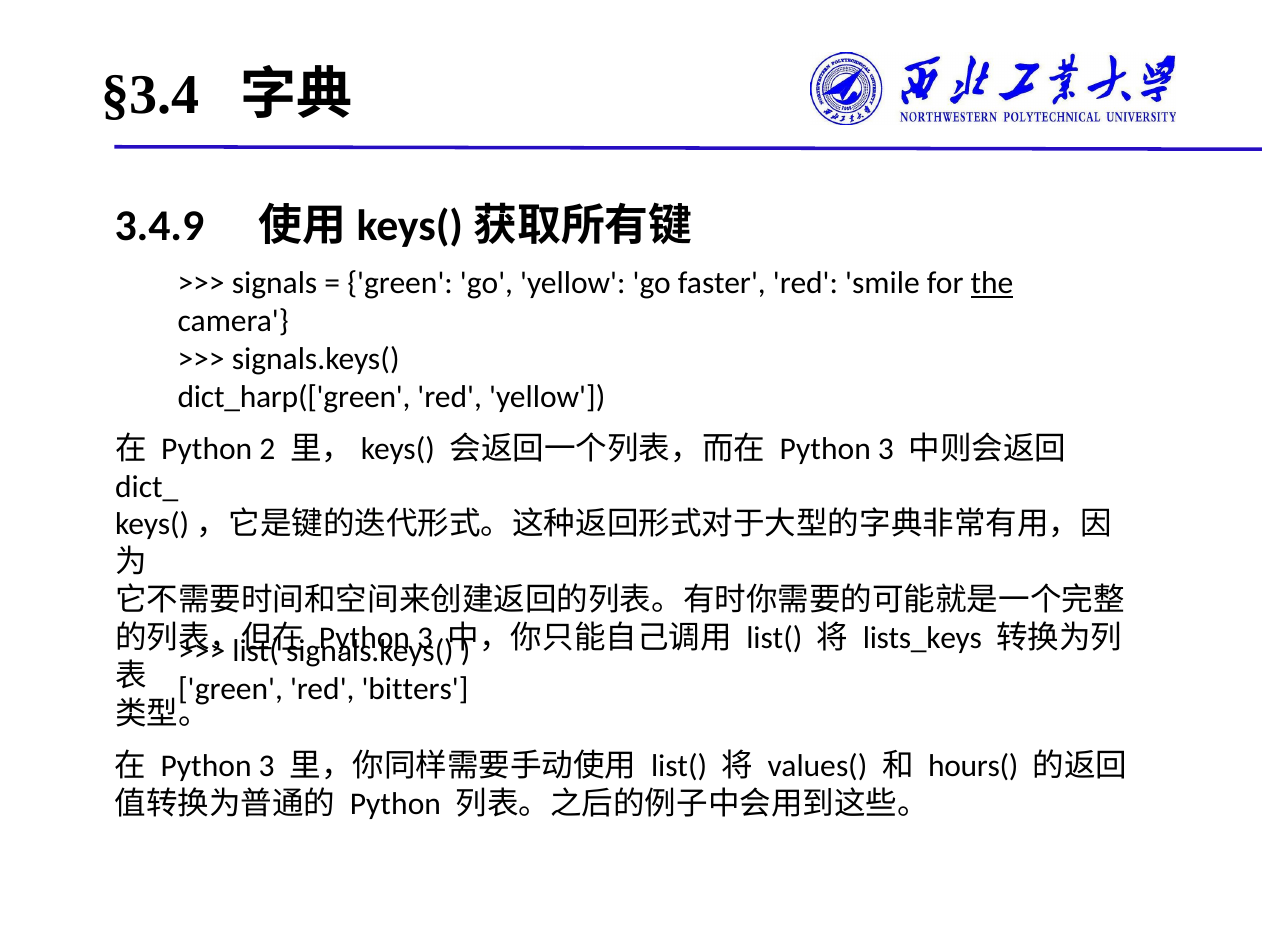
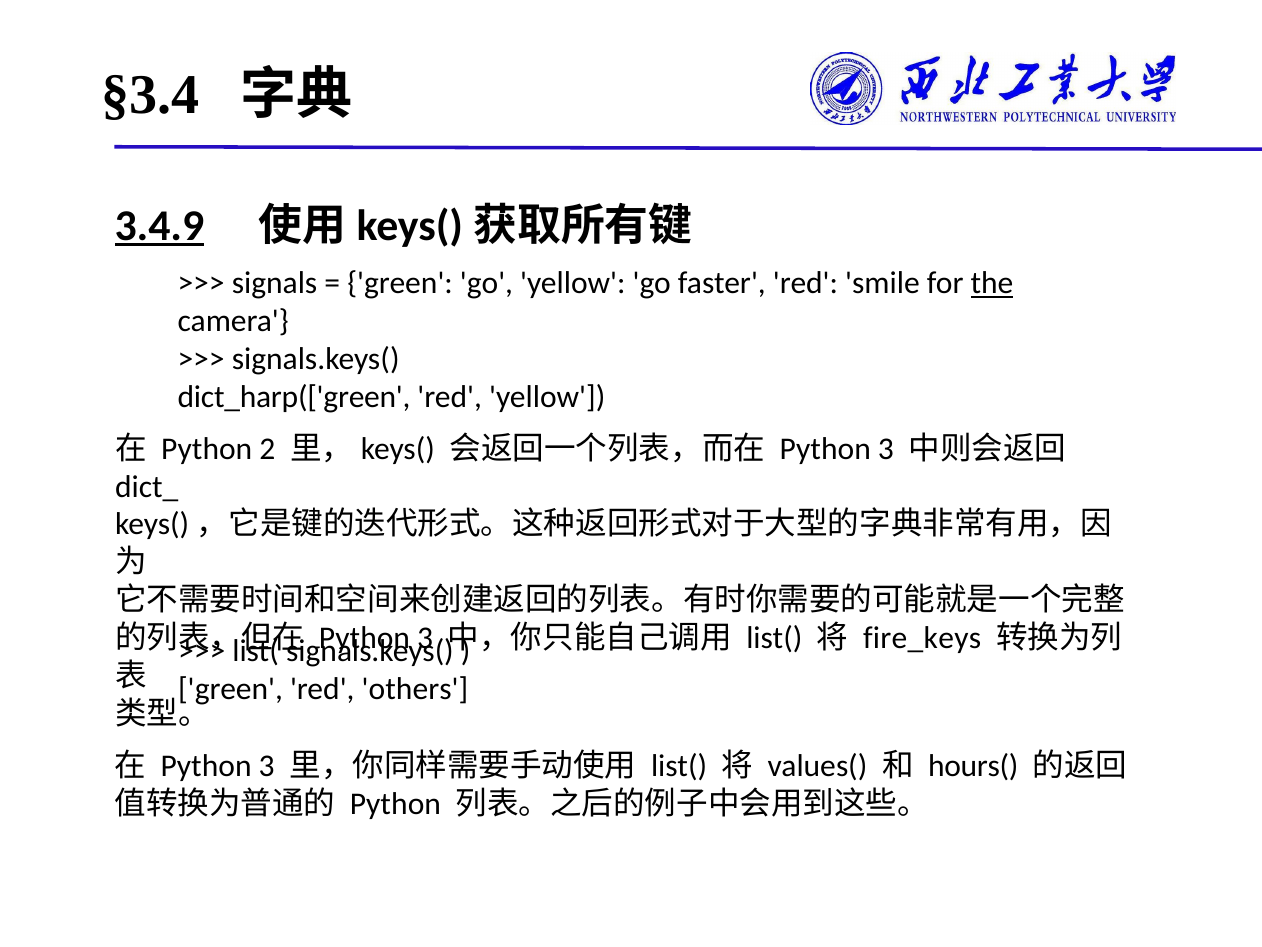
3.4.9 underline: none -> present
lists_keys: lists_keys -> fire_keys
bitters: bitters -> others
